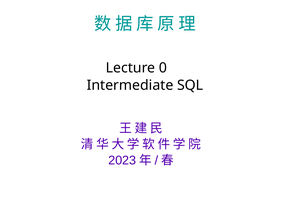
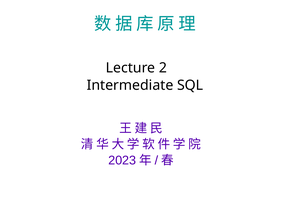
0: 0 -> 2
